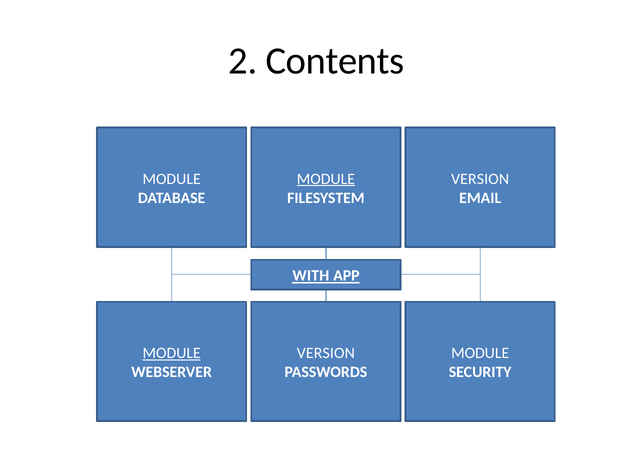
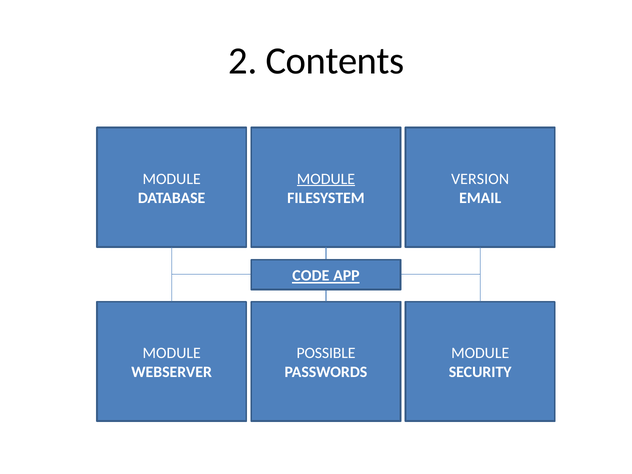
WITH: WITH -> CODE
MODULE at (172, 353) underline: present -> none
VERSION at (326, 353): VERSION -> POSSIBLE
